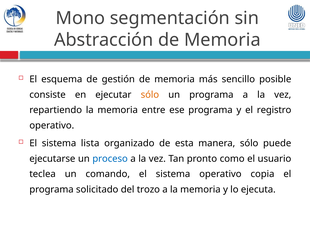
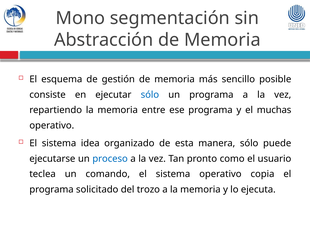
sólo at (150, 95) colour: orange -> blue
registro: registro -> muchas
lista: lista -> idea
